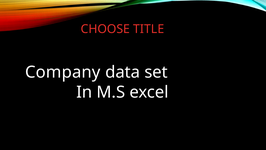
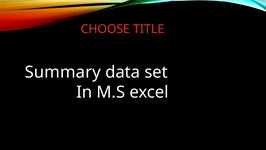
Company: Company -> Summary
